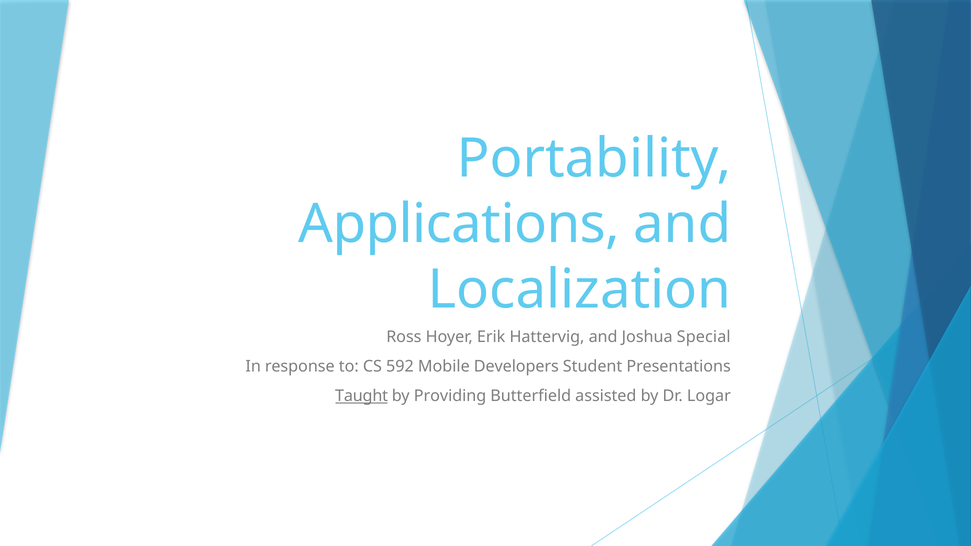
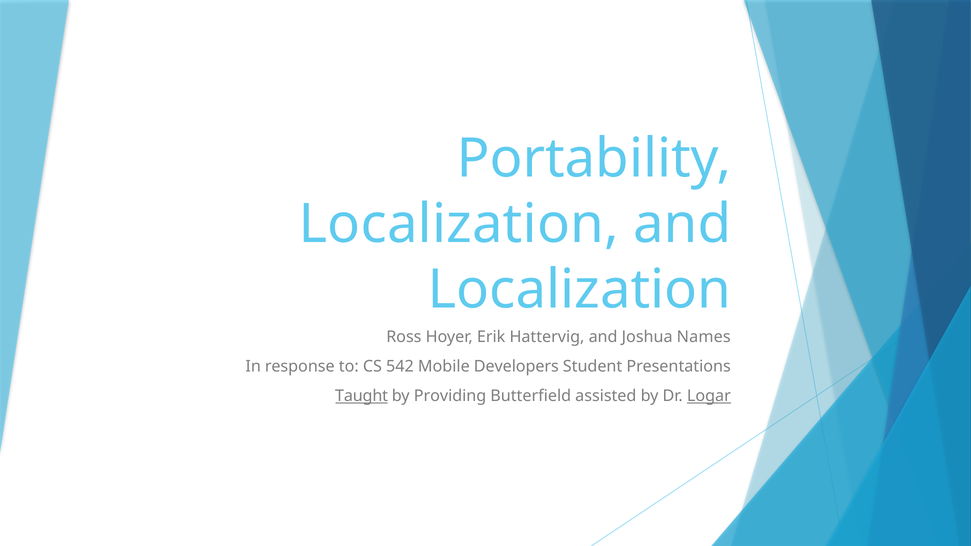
Applications at (459, 224): Applications -> Localization
Special: Special -> Names
592: 592 -> 542
Logar underline: none -> present
